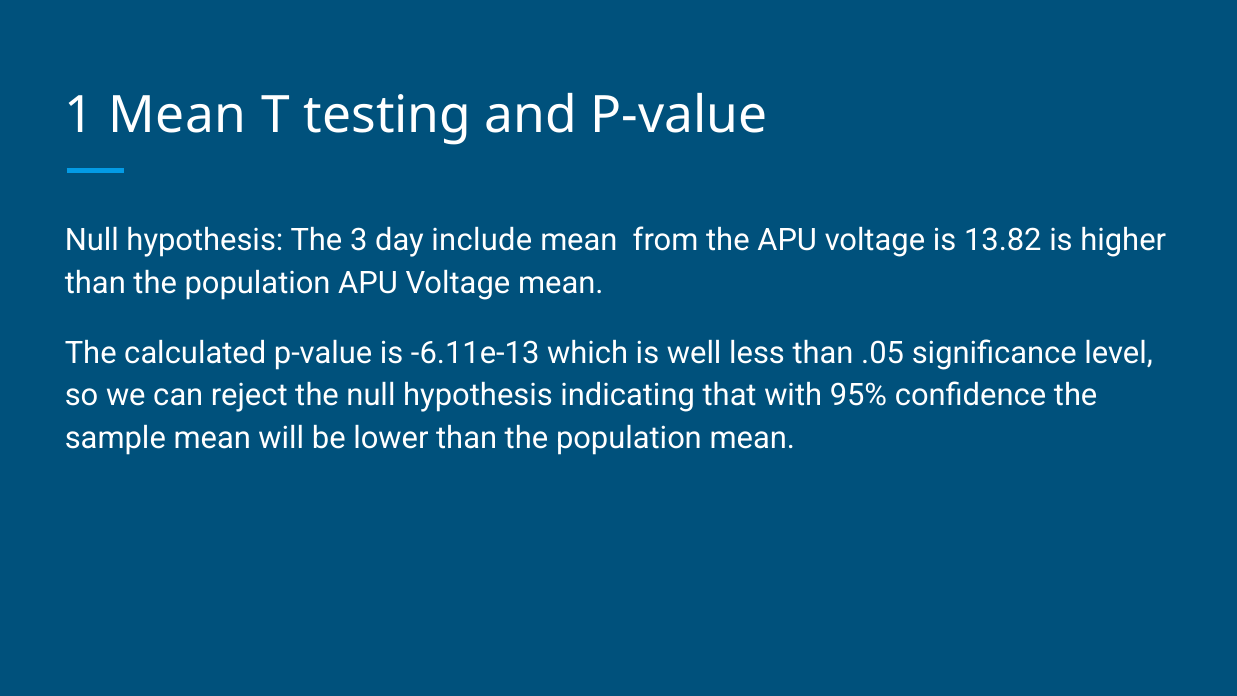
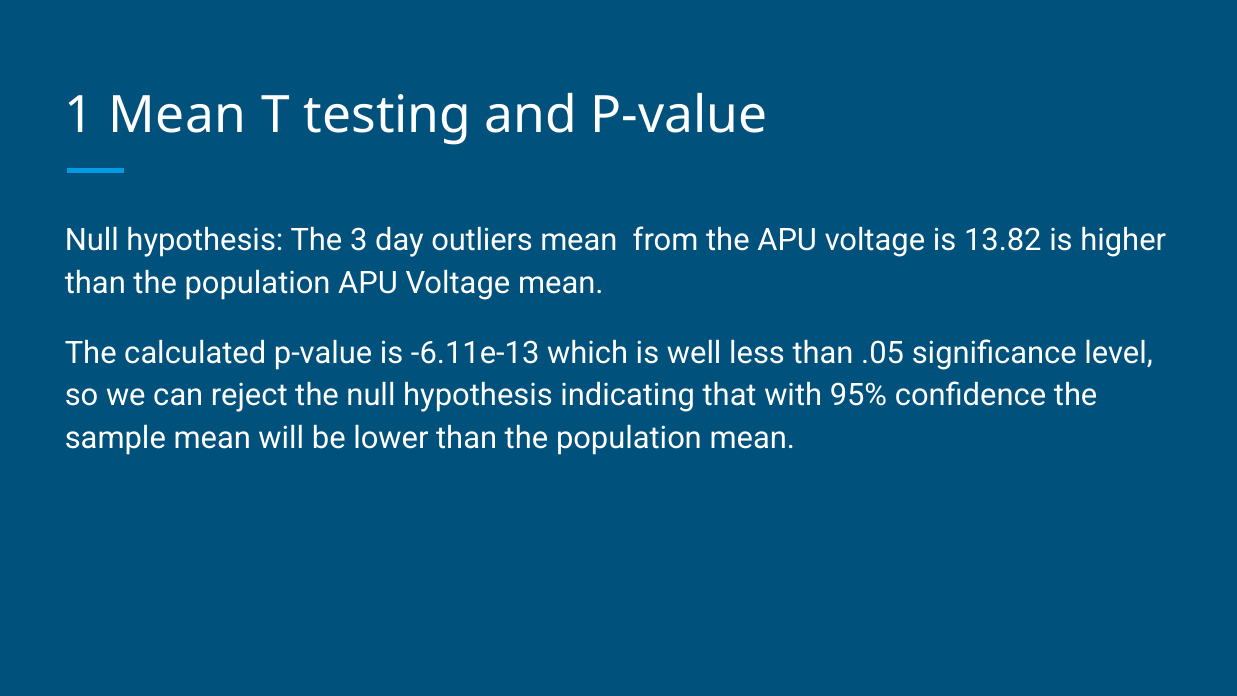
include: include -> outliers
